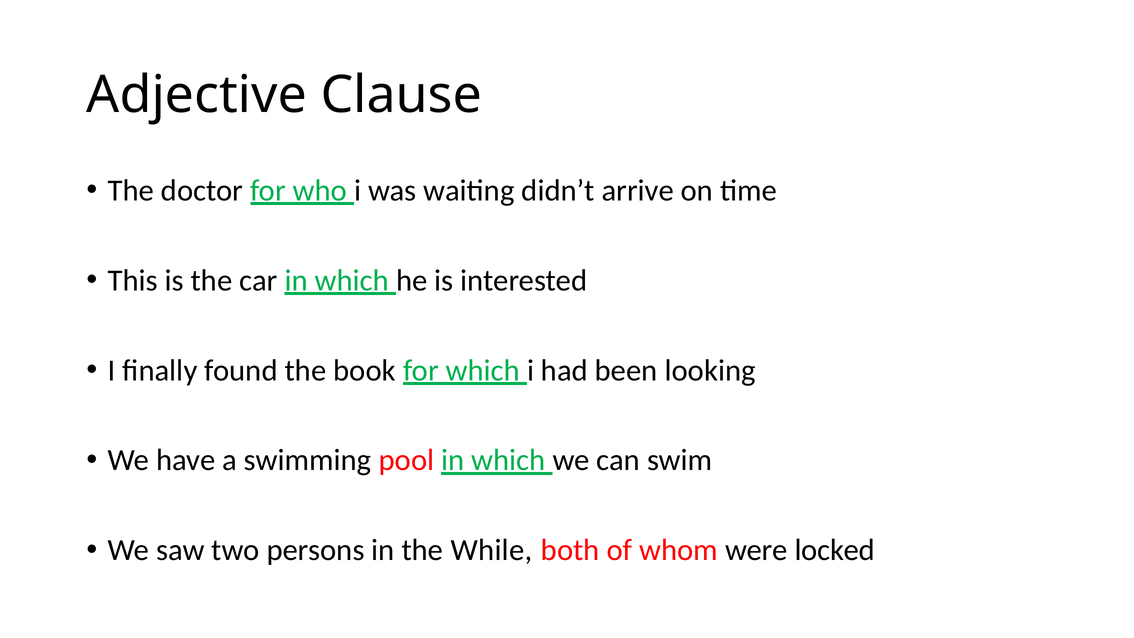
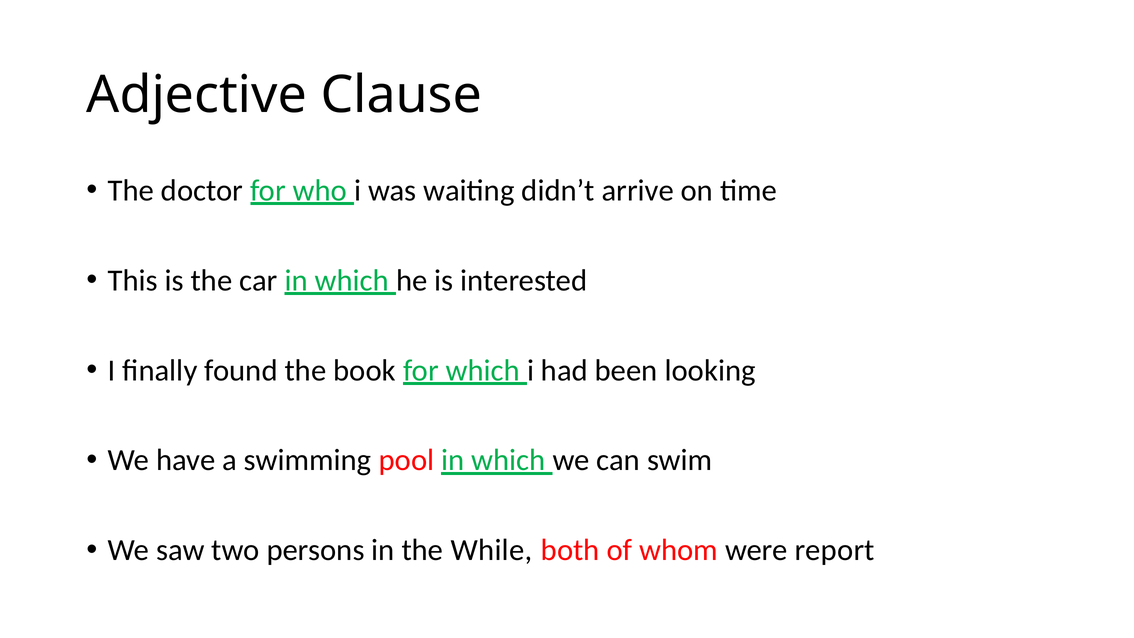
locked: locked -> report
